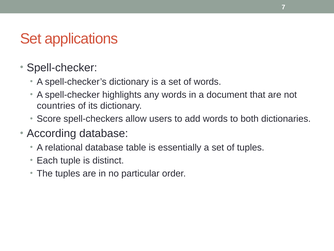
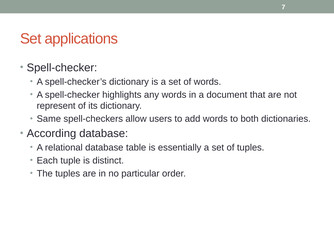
countries: countries -> represent
Score: Score -> Same
